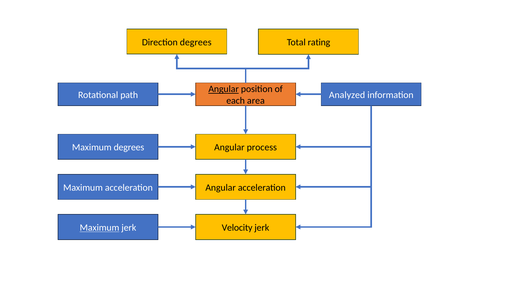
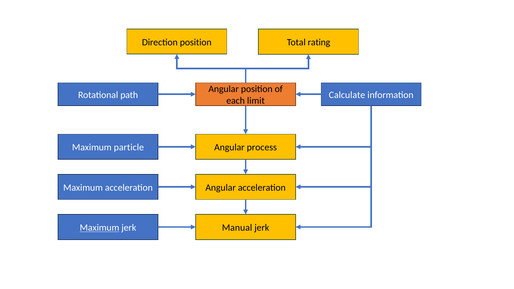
Direction degrees: degrees -> position
Angular at (224, 89) underline: present -> none
Analyzed: Analyzed -> Calculate
area: area -> limit
Maximum degrees: degrees -> particle
Velocity: Velocity -> Manual
